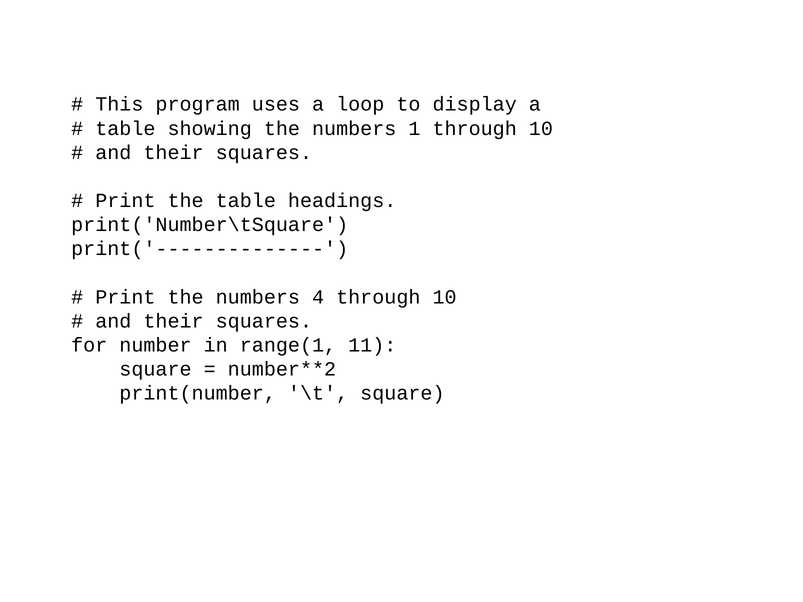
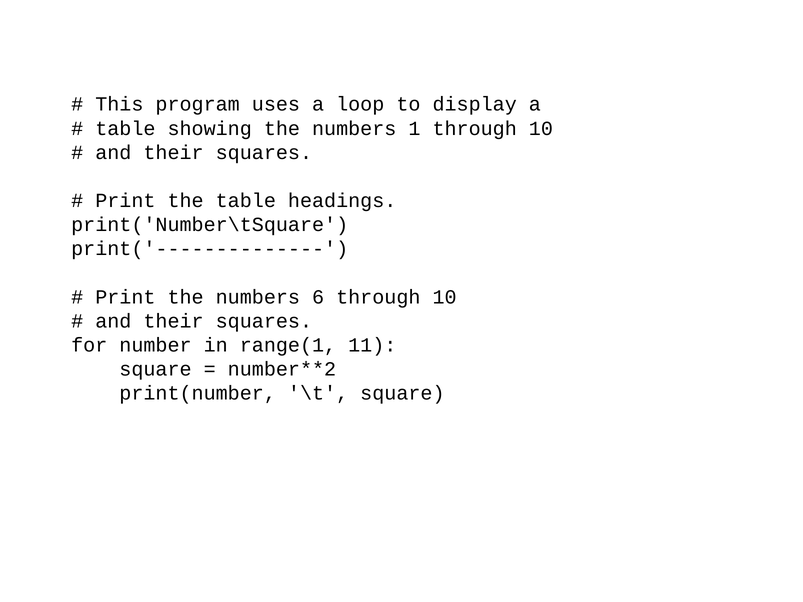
4: 4 -> 6
